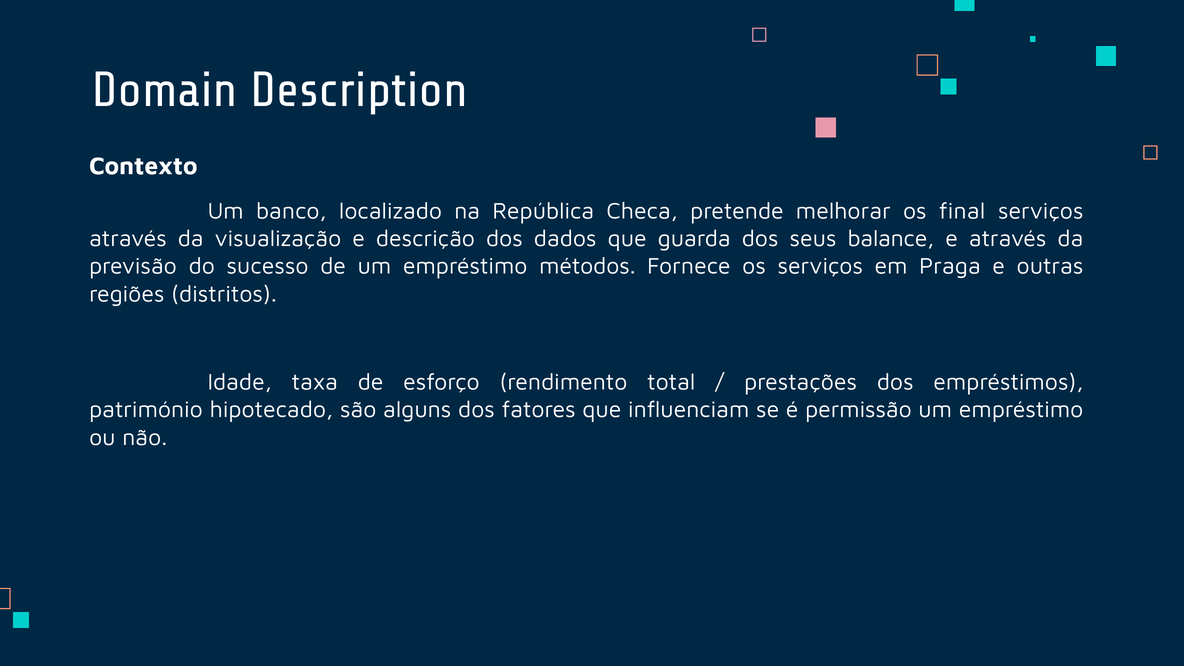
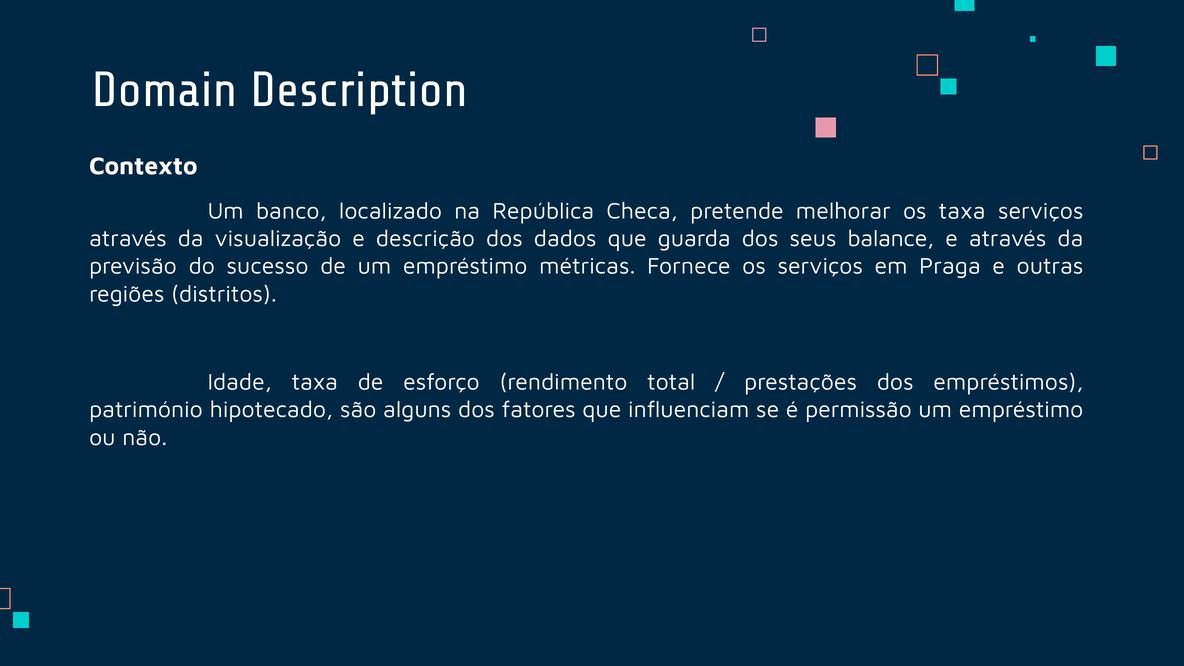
os final: final -> taxa
métodos: métodos -> métricas
